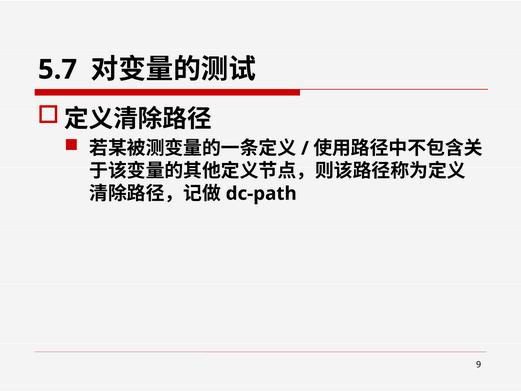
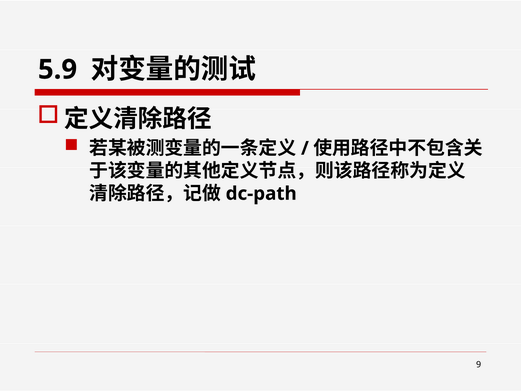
5.7: 5.7 -> 5.9
